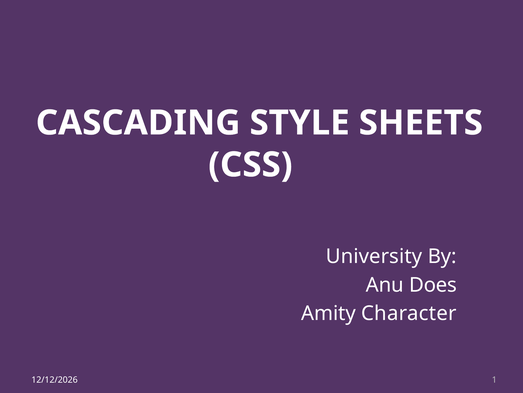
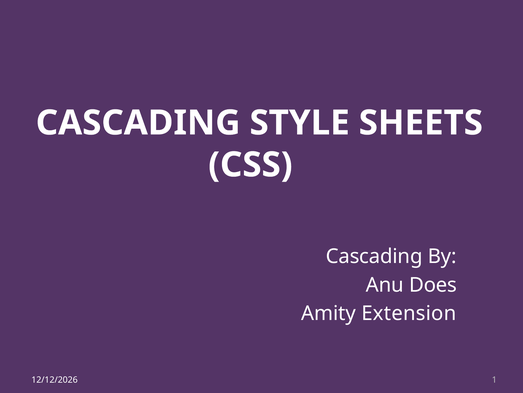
University at (374, 256): University -> Cascading
Character: Character -> Extension
